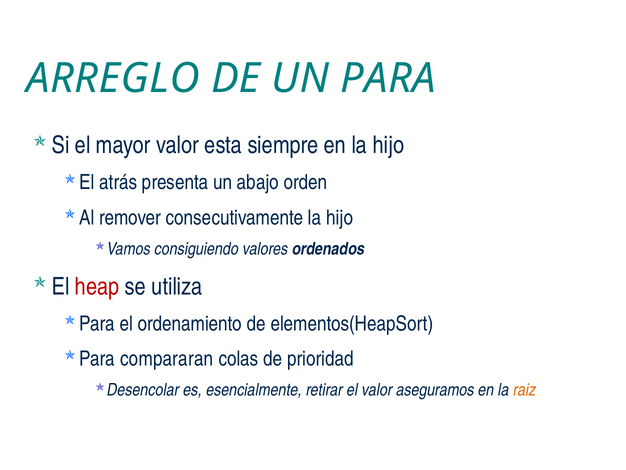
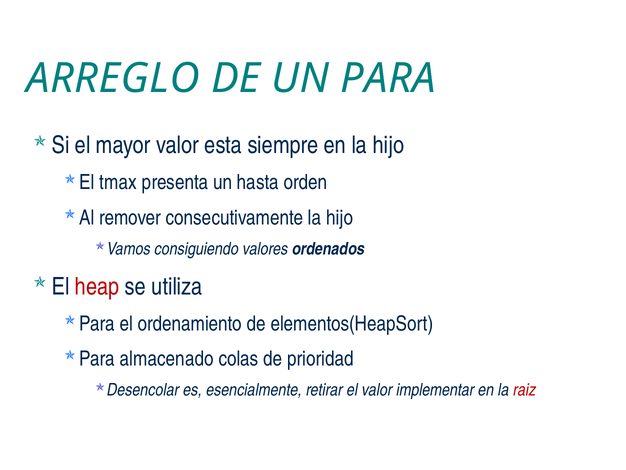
atrás: atrás -> tmax
abajo: abajo -> hasta
compararan: compararan -> almacenado
aseguramos: aseguramos -> implementar
raiz colour: orange -> red
